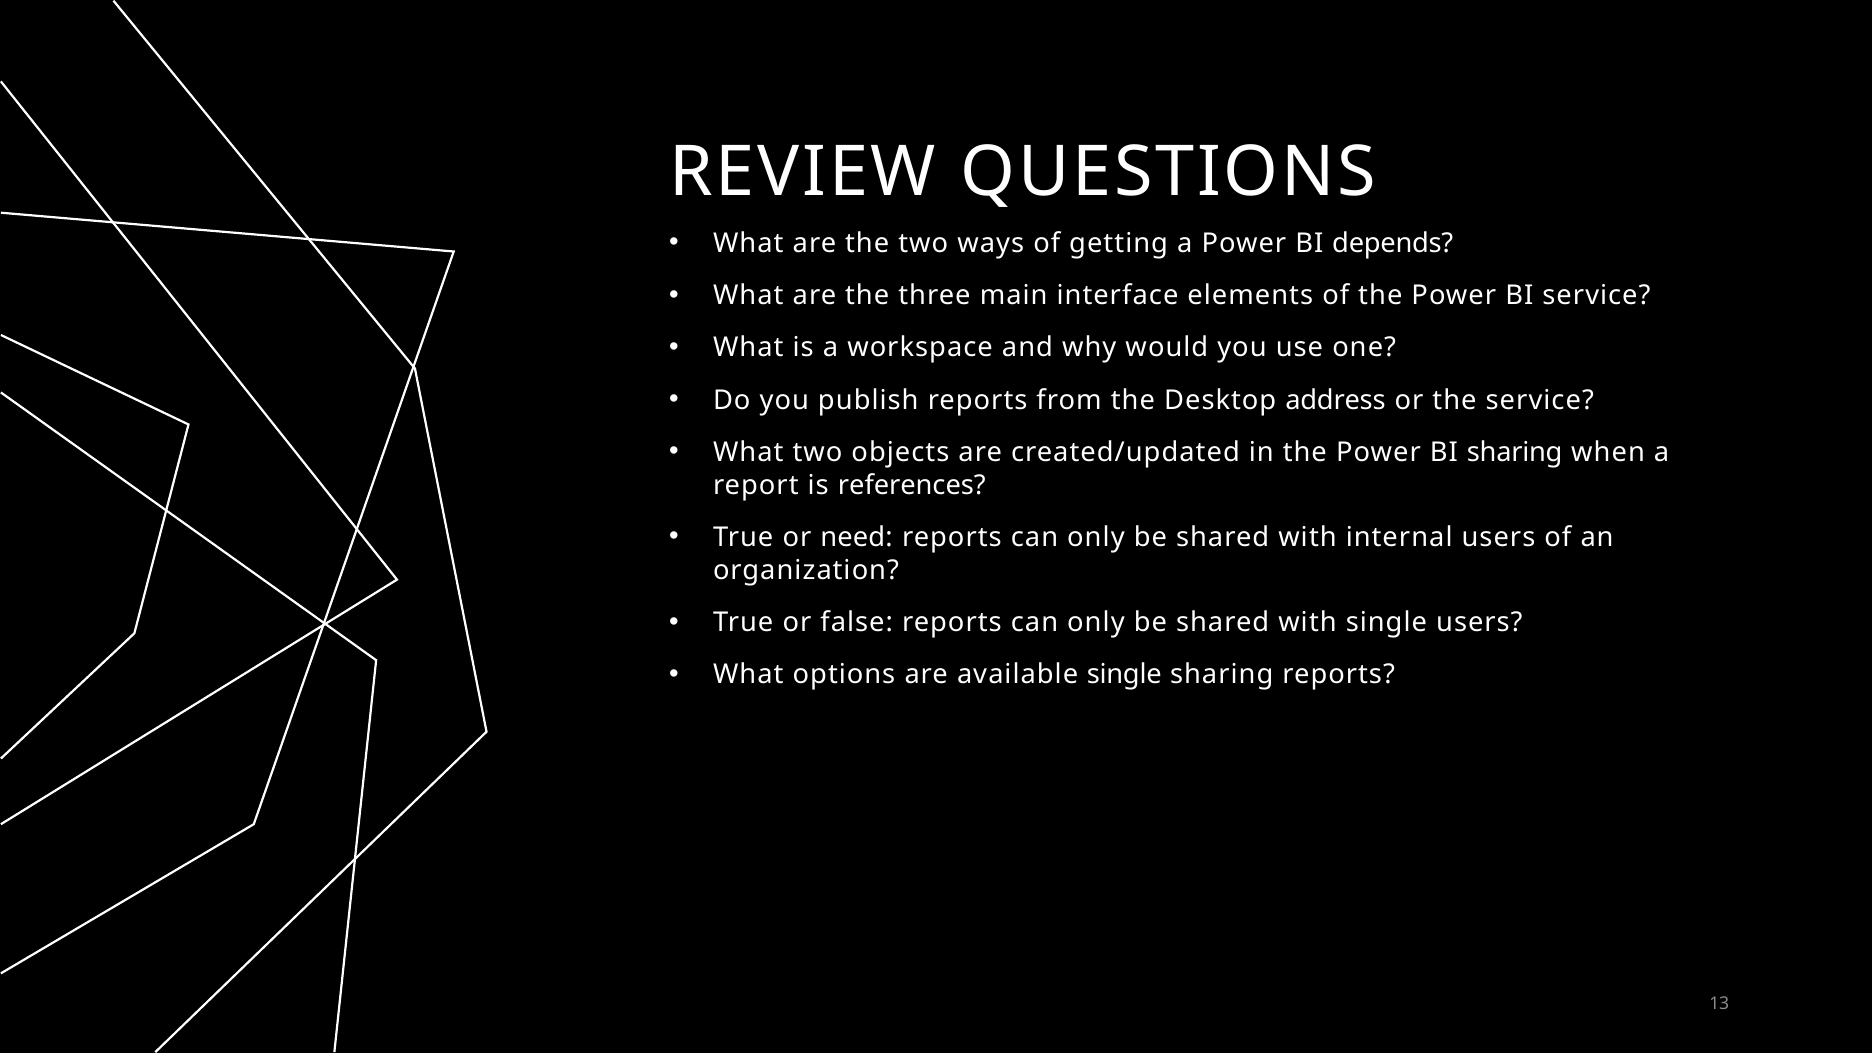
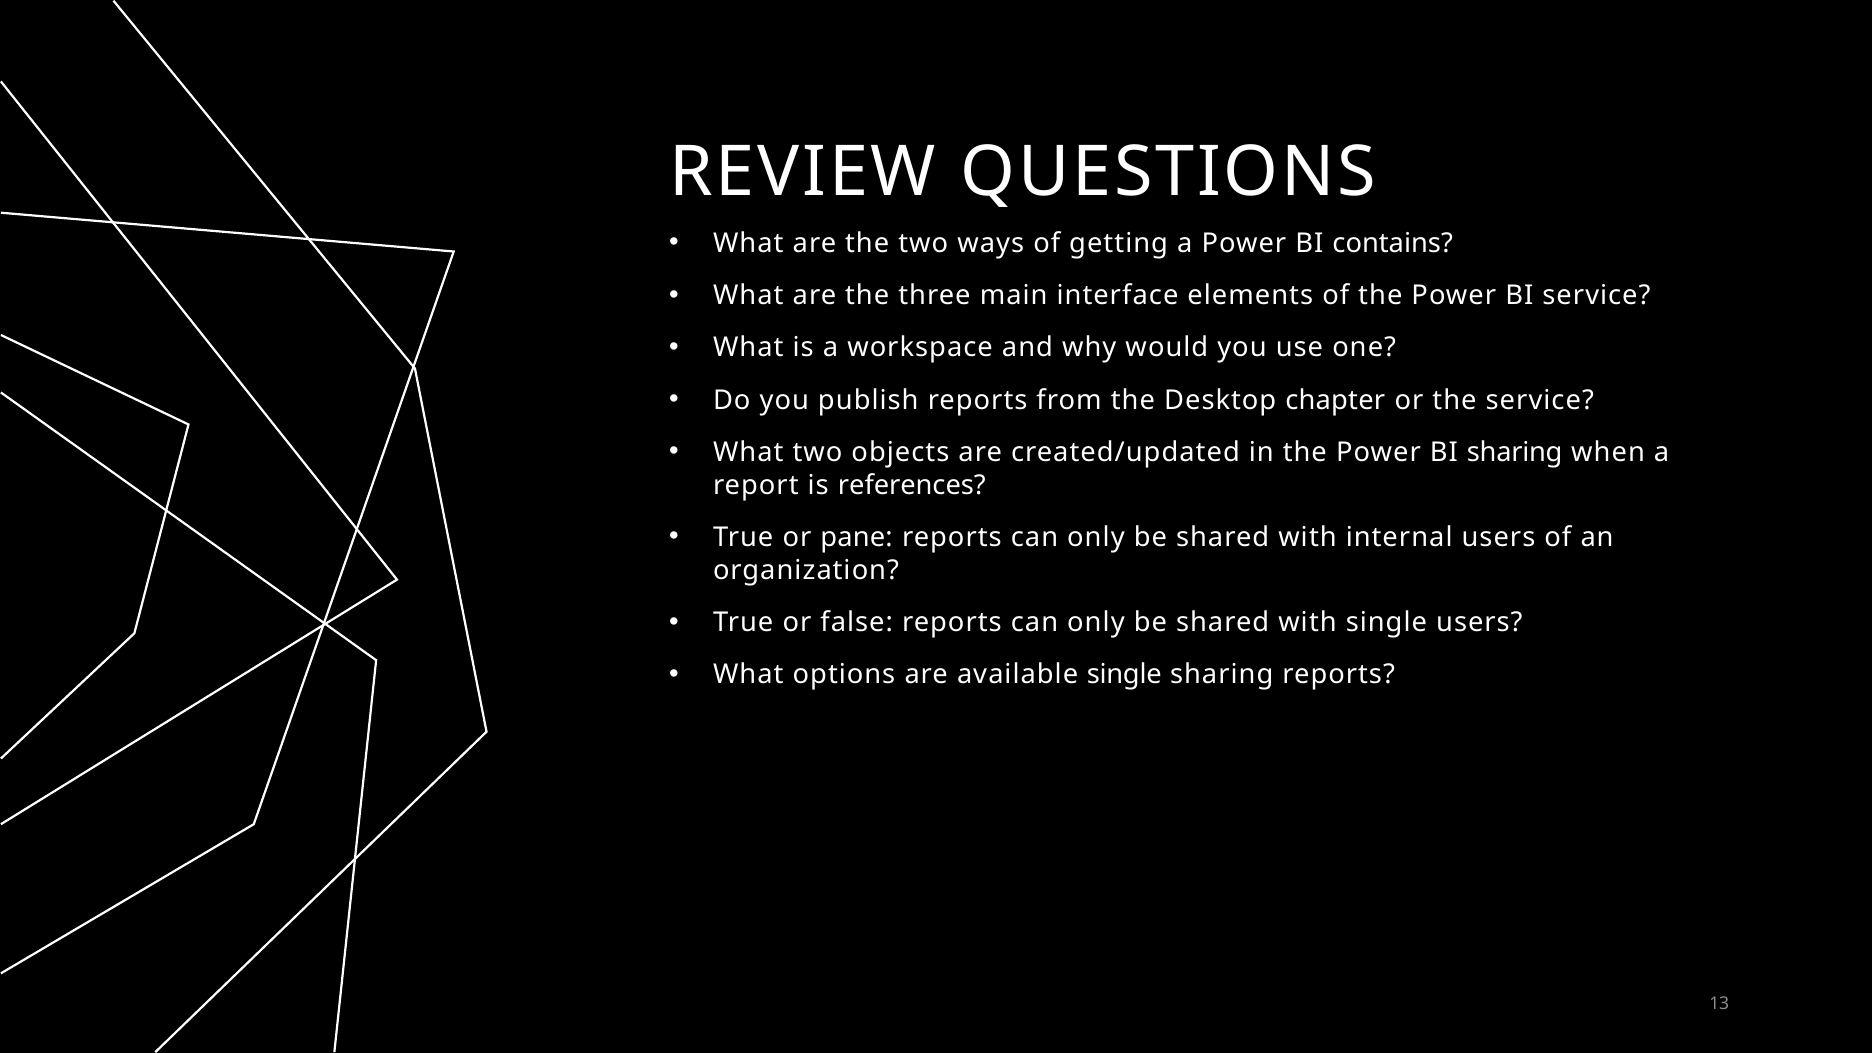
depends: depends -> contains
address: address -> chapter
need: need -> pane
